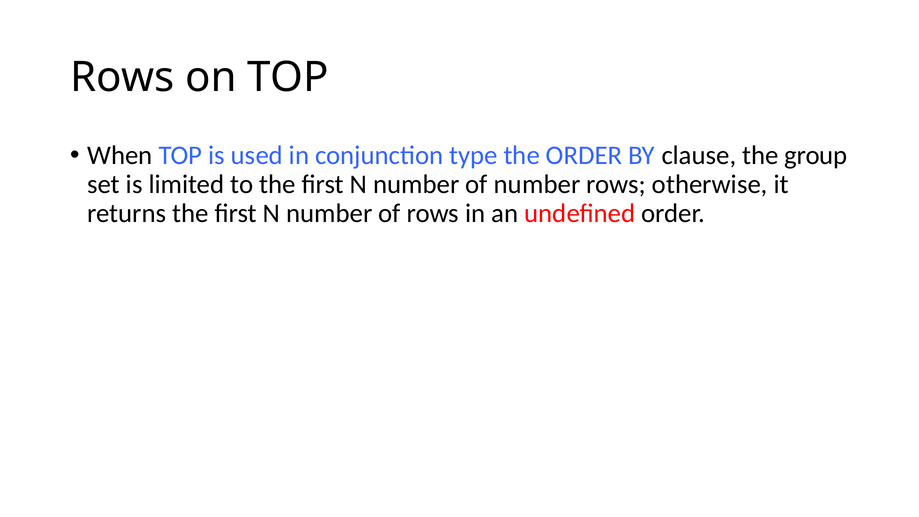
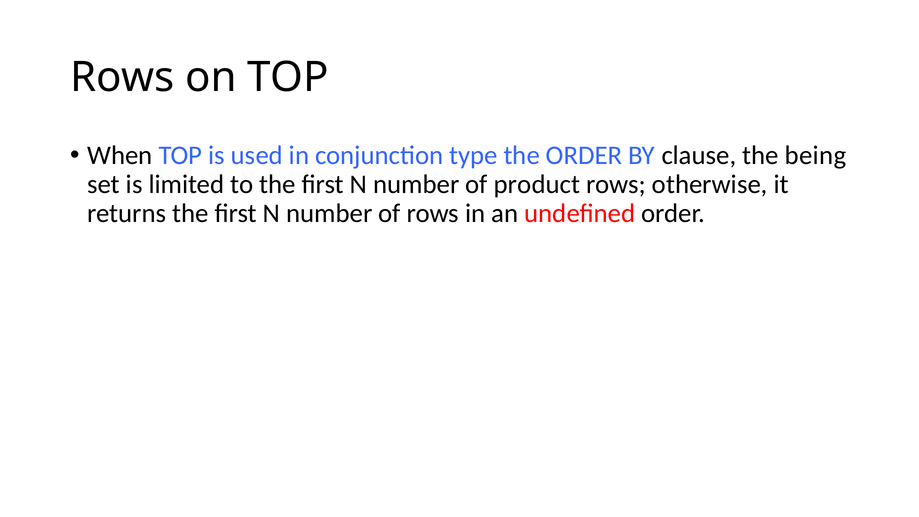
group: group -> being
of number: number -> product
